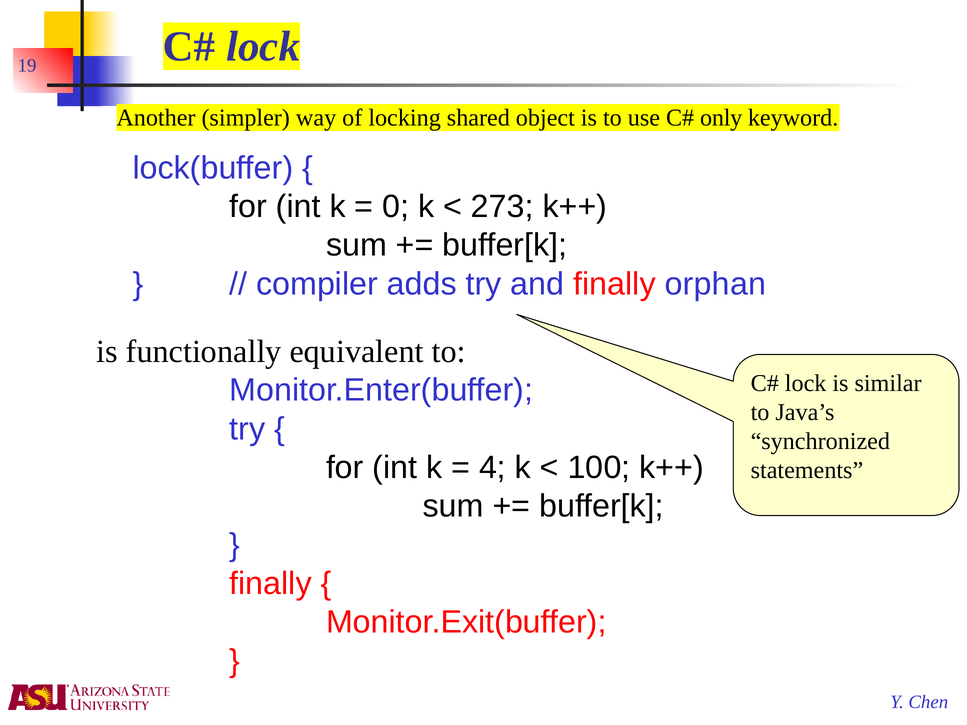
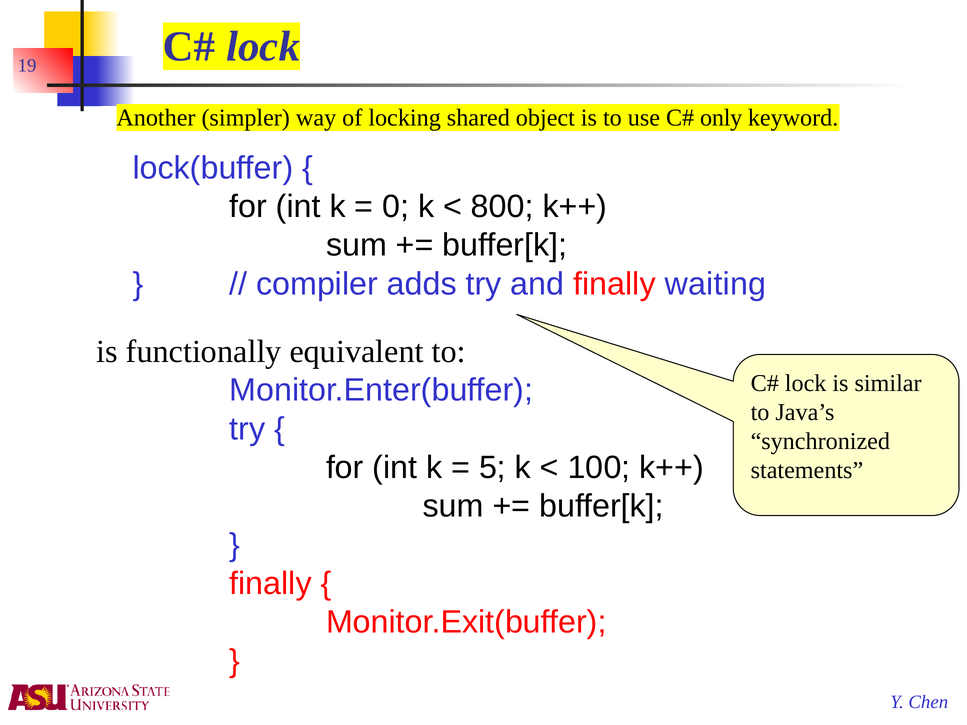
273: 273 -> 800
orphan: orphan -> waiting
4: 4 -> 5
